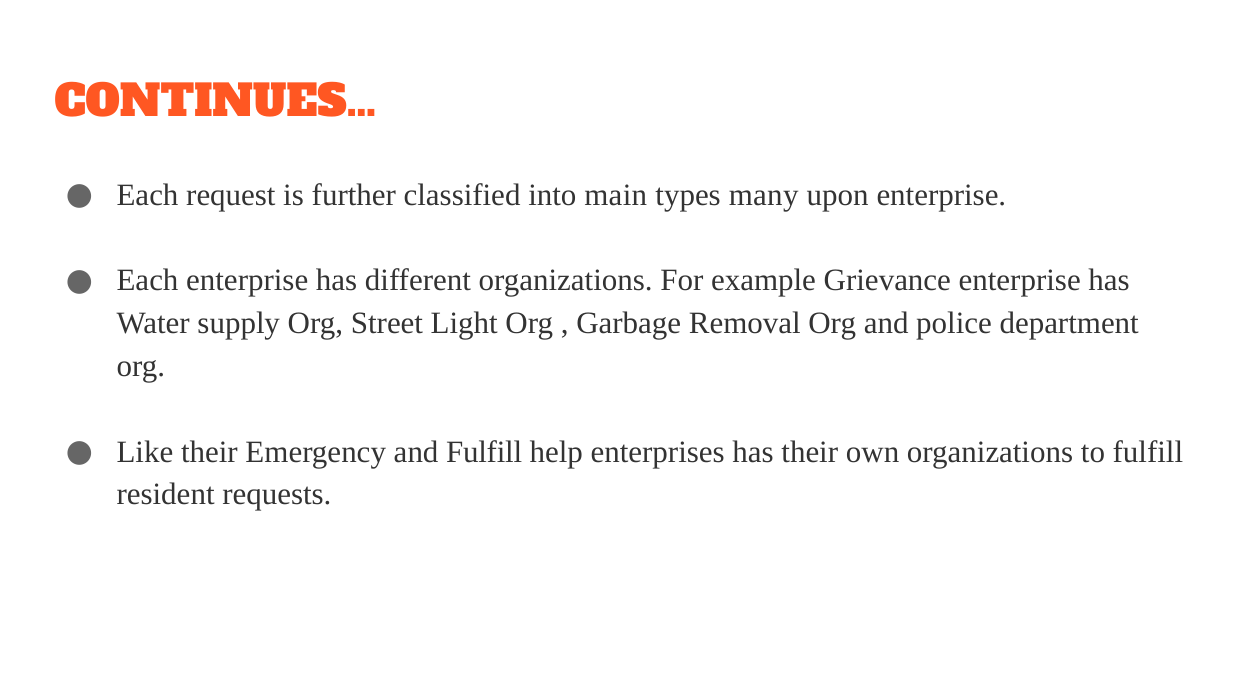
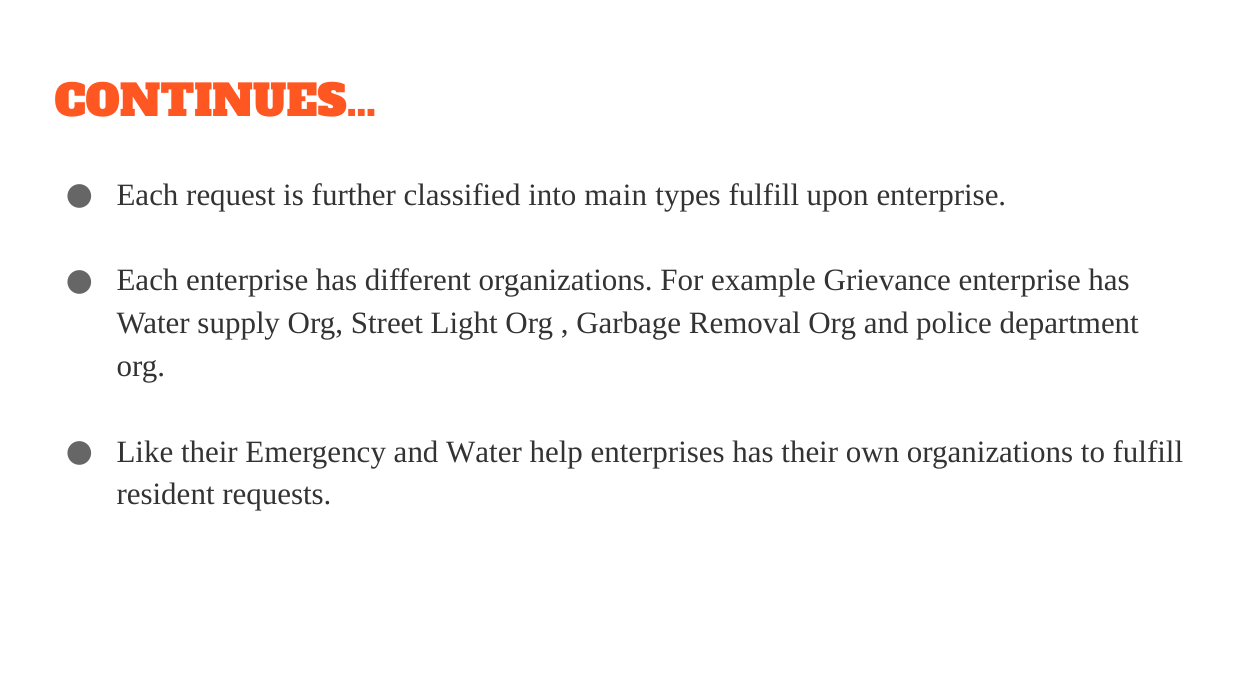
types many: many -> fulfill
and Fulfill: Fulfill -> Water
